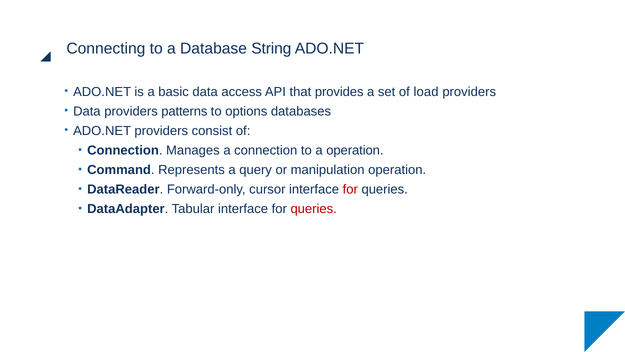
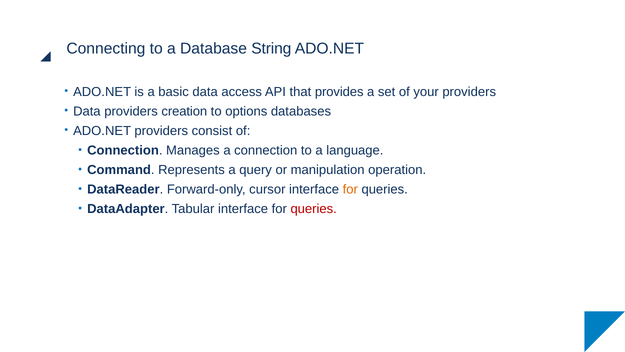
load: load -> your
patterns: patterns -> creation
a operation: operation -> language
for at (350, 189) colour: red -> orange
